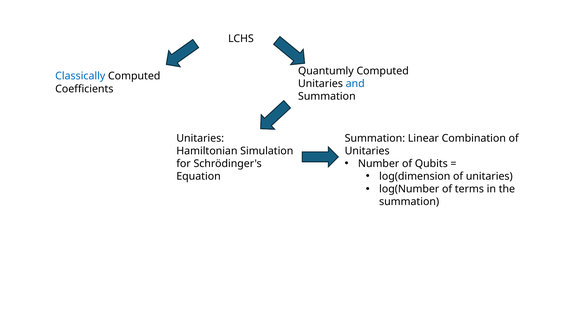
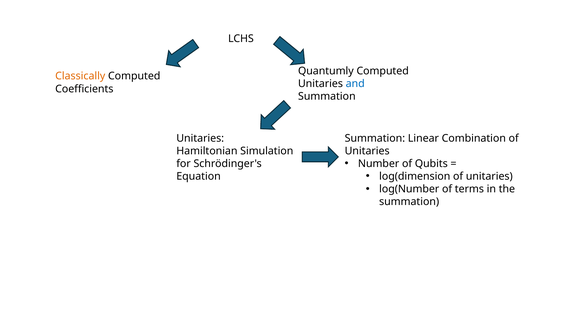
Classically colour: blue -> orange
